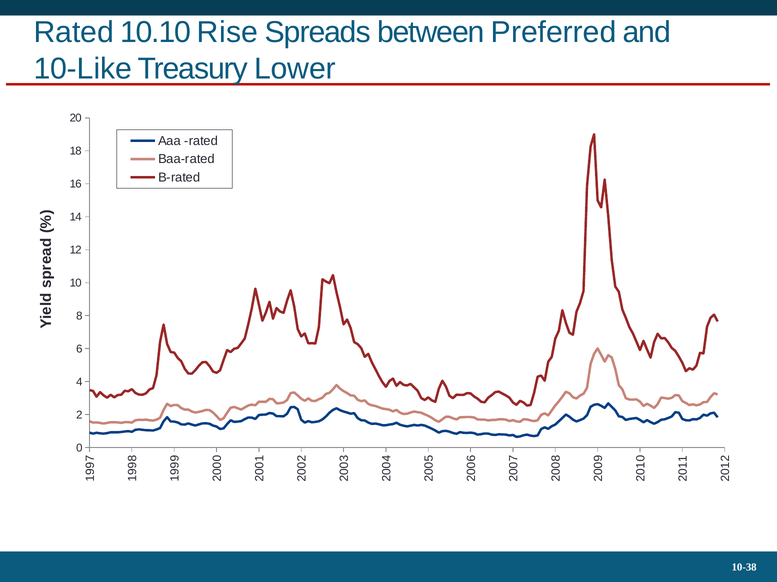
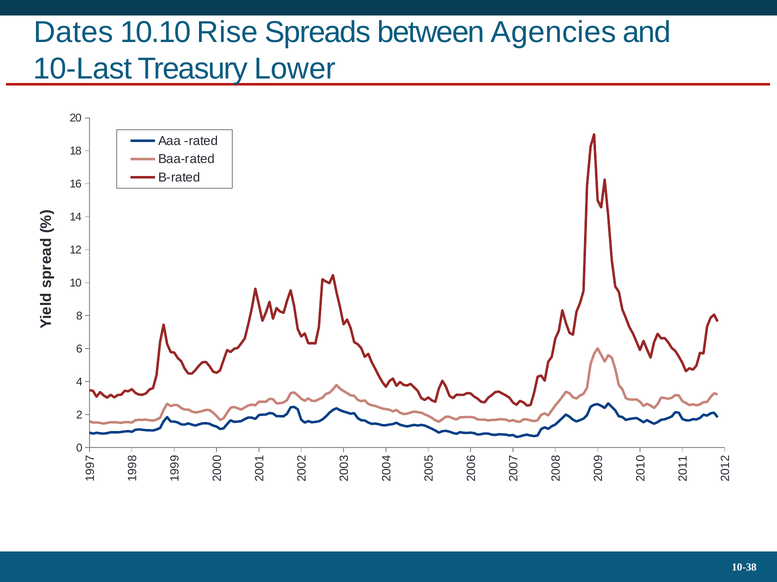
Rated at (74, 32): Rated -> Dates
Preferred: Preferred -> Agencies
10-Like: 10-Like -> 10-Last
